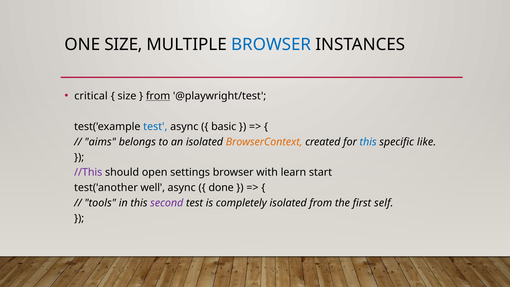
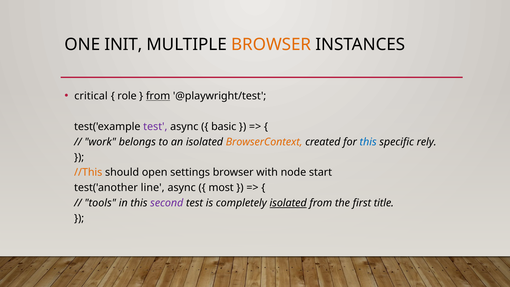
ONE SIZE: SIZE -> INIT
BROWSER at (271, 45) colour: blue -> orange
size at (127, 96): size -> role
test at (155, 126) colour: blue -> purple
aims: aims -> work
like: like -> rely
//This colour: purple -> orange
learn: learn -> node
well: well -> line
done: done -> most
isolated at (288, 203) underline: none -> present
self: self -> title
